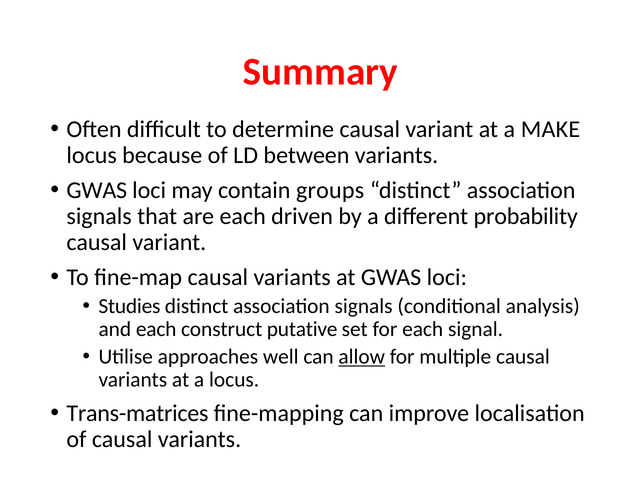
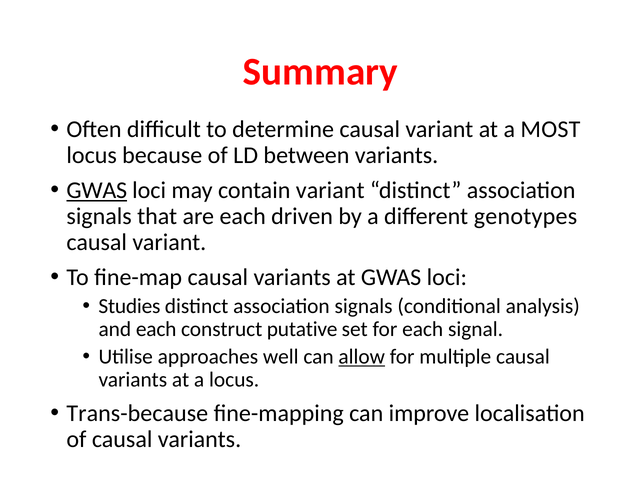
MAKE: MAKE -> MOST
GWAS at (97, 190) underline: none -> present
contain groups: groups -> variant
probability: probability -> genotypes
Trans-matrices: Trans-matrices -> Trans-because
